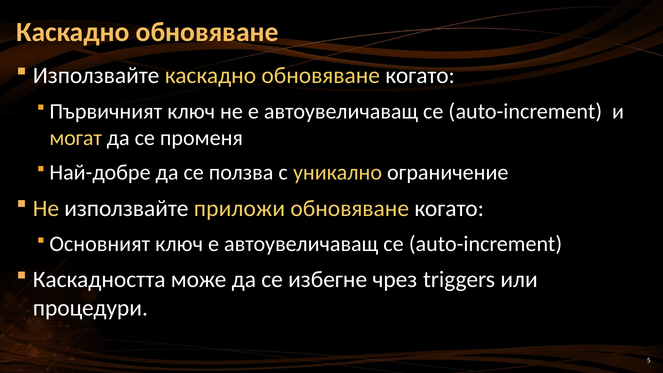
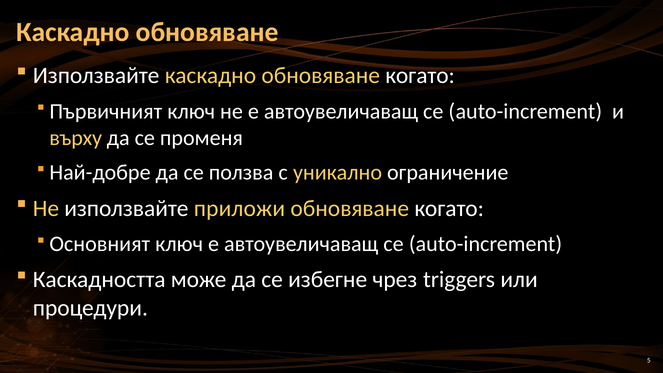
могат: могат -> върху
